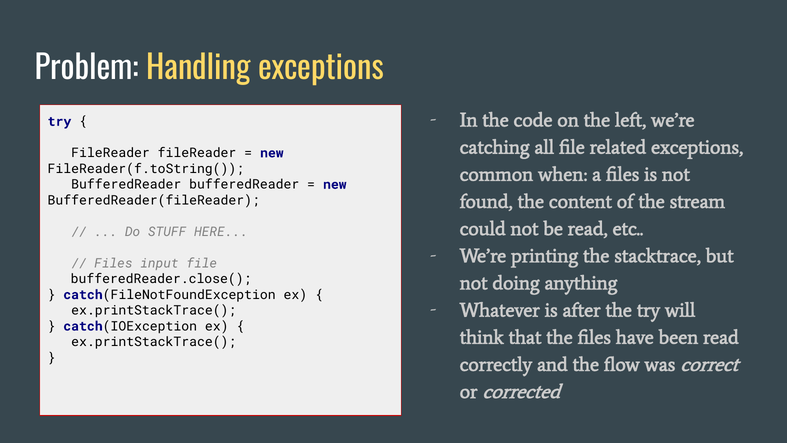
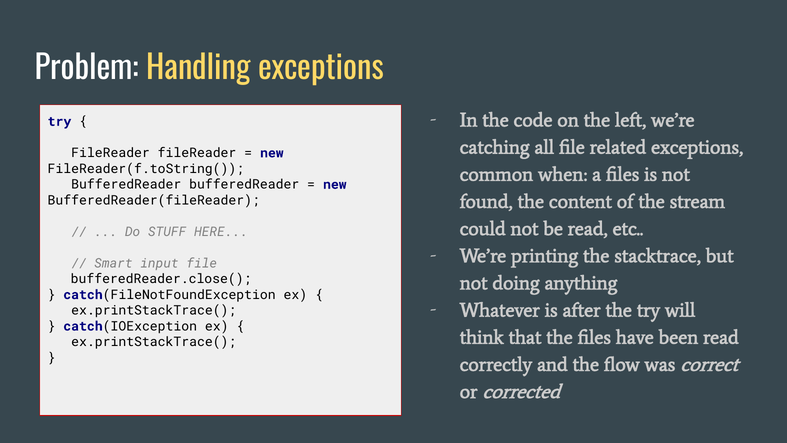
Files at (113, 263): Files -> Smart
